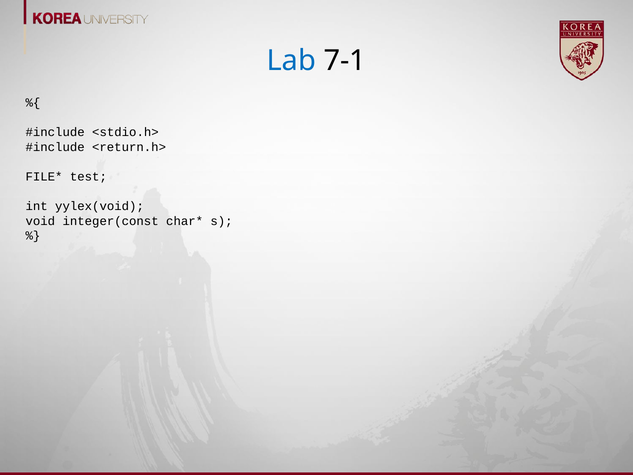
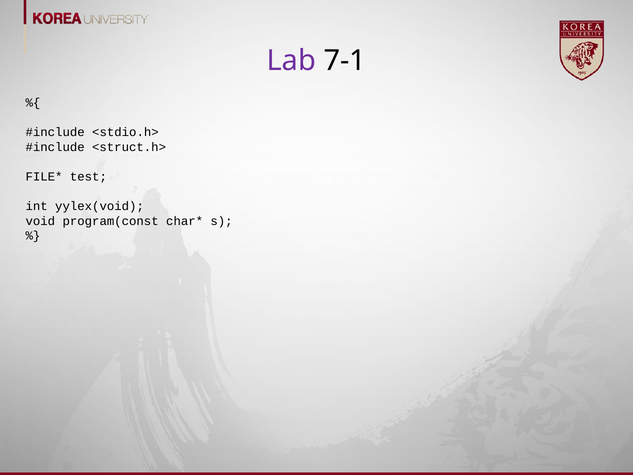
Lab colour: blue -> purple
<return.h>: <return.h> -> <struct.h>
integer(const: integer(const -> program(const
